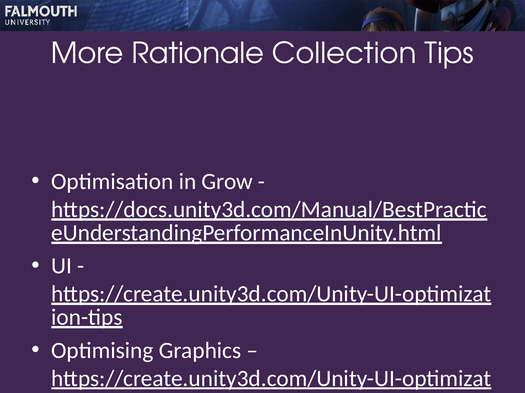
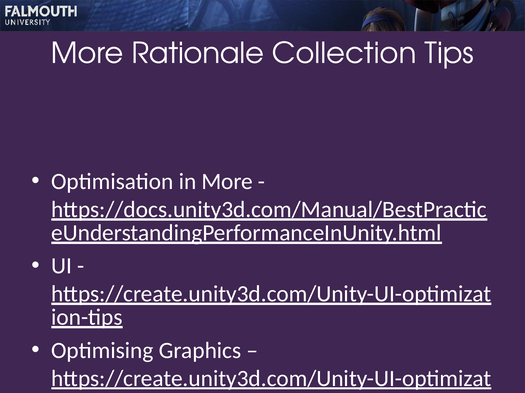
in Grow: Grow -> More
